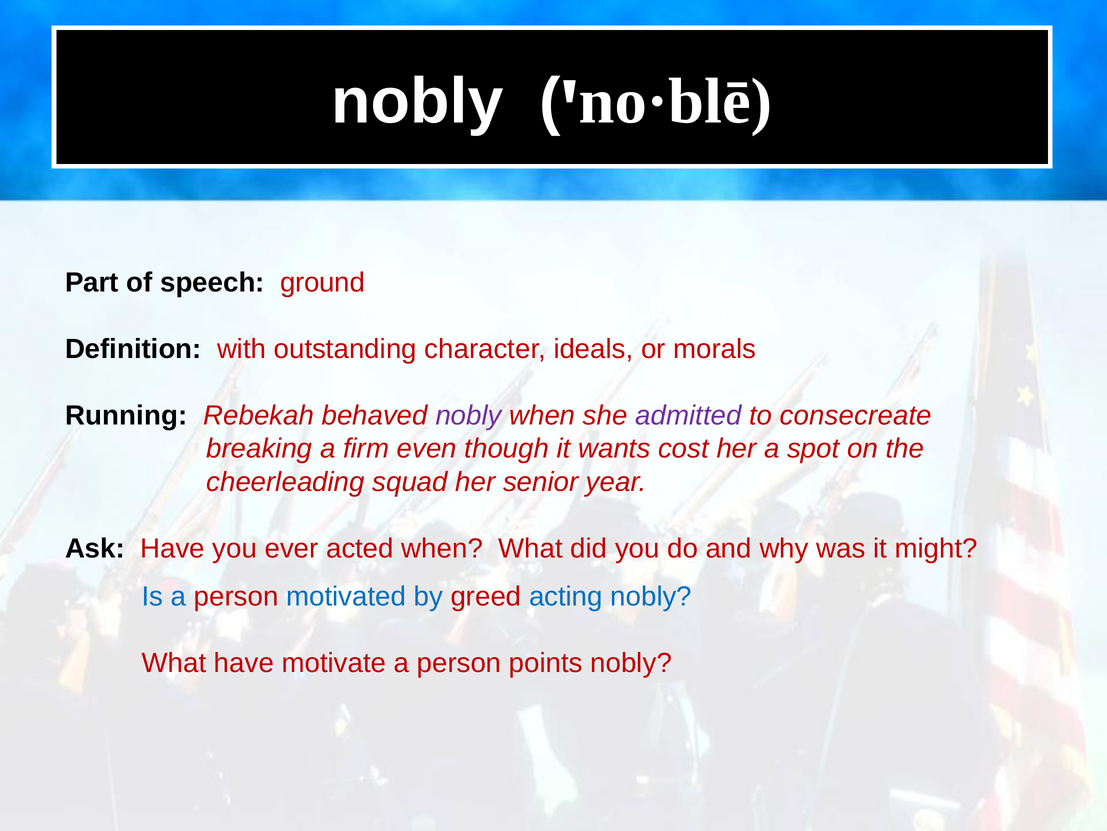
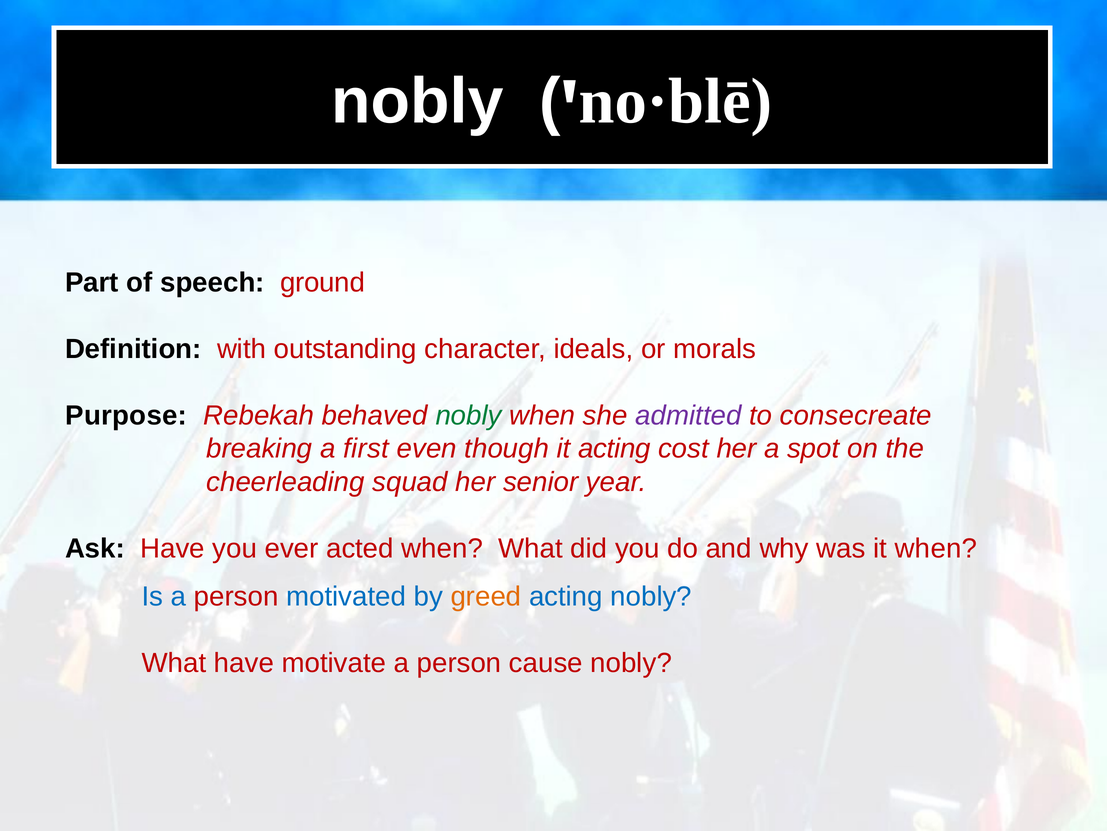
Running: Running -> Purpose
nobly at (469, 415) colour: purple -> green
firm: firm -> first
it wants: wants -> acting
it might: might -> when
greed colour: red -> orange
points: points -> cause
